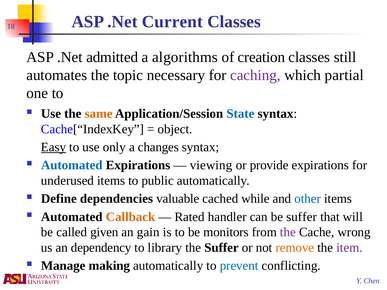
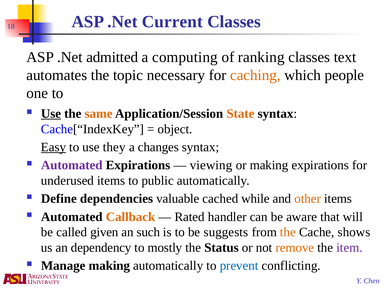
algorithms: algorithms -> computing
creation: creation -> ranking
still: still -> text
caching colour: purple -> orange
partial: partial -> people
Use at (51, 114) underline: none -> present
State colour: blue -> orange
only: only -> they
Automated at (72, 165) colour: blue -> purple
or provide: provide -> making
other colour: blue -> orange
be suffer: suffer -> aware
gain: gain -> such
monitors: monitors -> suggests
the at (288, 232) colour: purple -> orange
wrong: wrong -> shows
library: library -> mostly
the Suffer: Suffer -> Status
